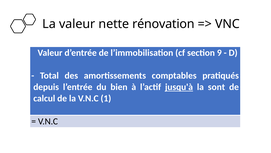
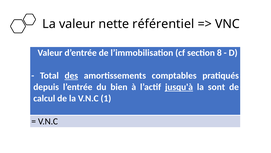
rénovation: rénovation -> référentiel
9: 9 -> 8
des underline: none -> present
